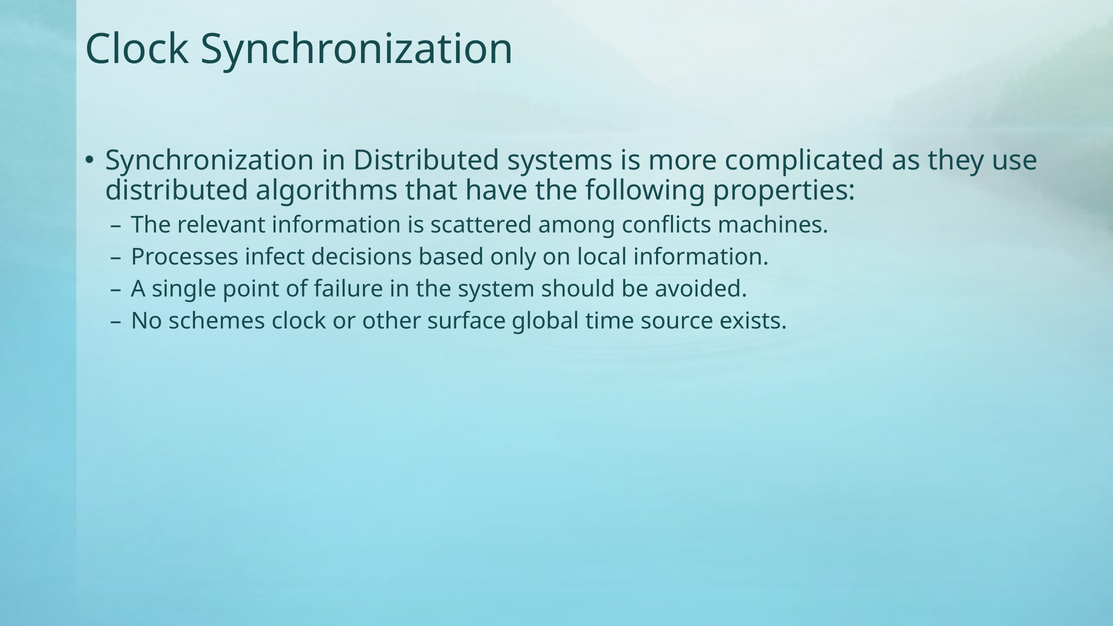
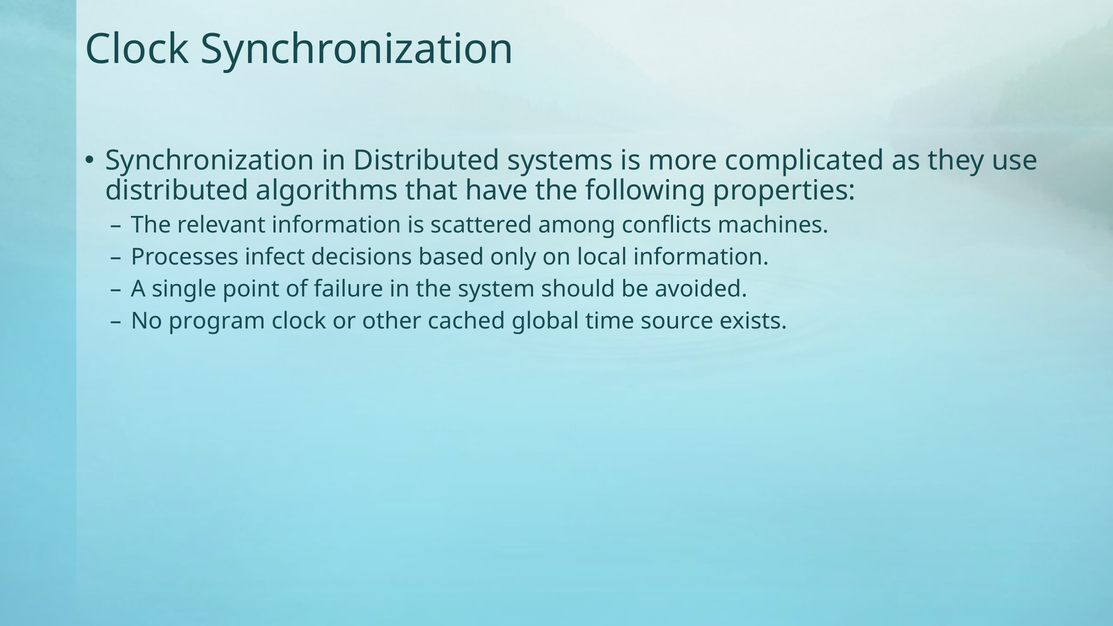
schemes: schemes -> program
surface: surface -> cached
